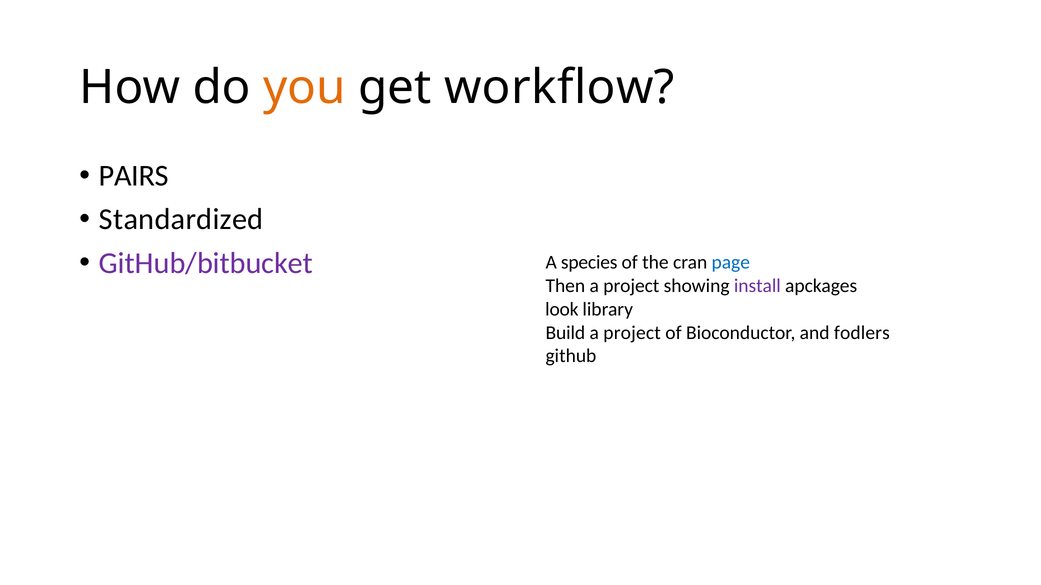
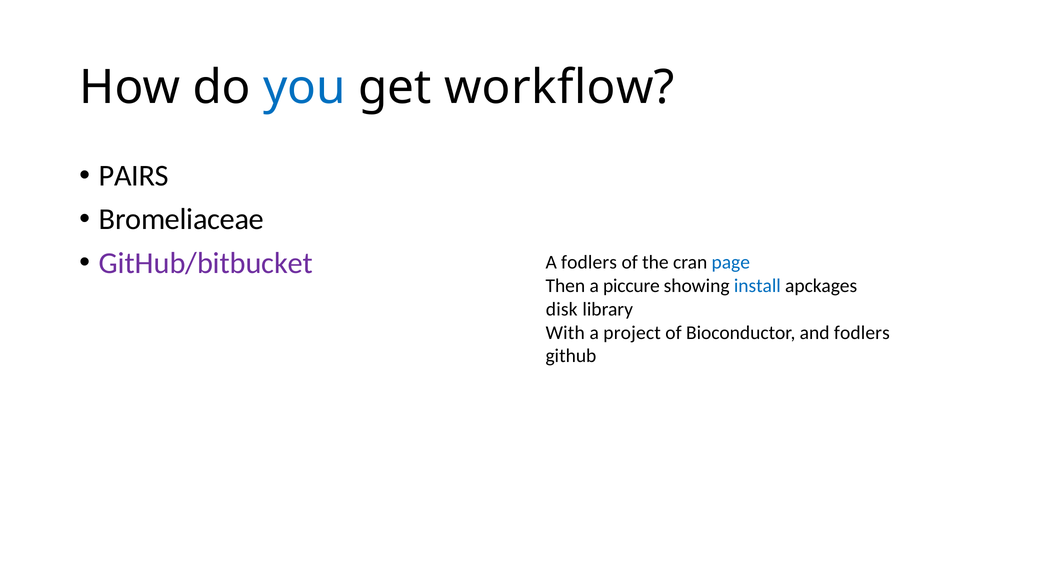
you colour: orange -> blue
Standardized: Standardized -> Bromeliaceae
A species: species -> fodlers
Then a project: project -> piccure
install colour: purple -> blue
look: look -> disk
Build: Build -> With
